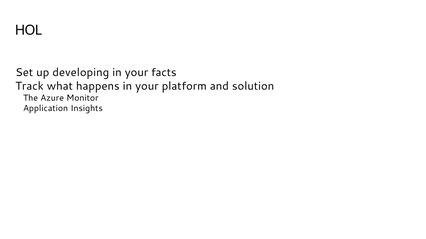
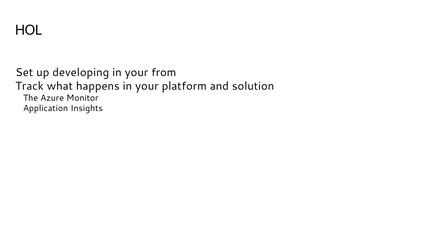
facts: facts -> from
